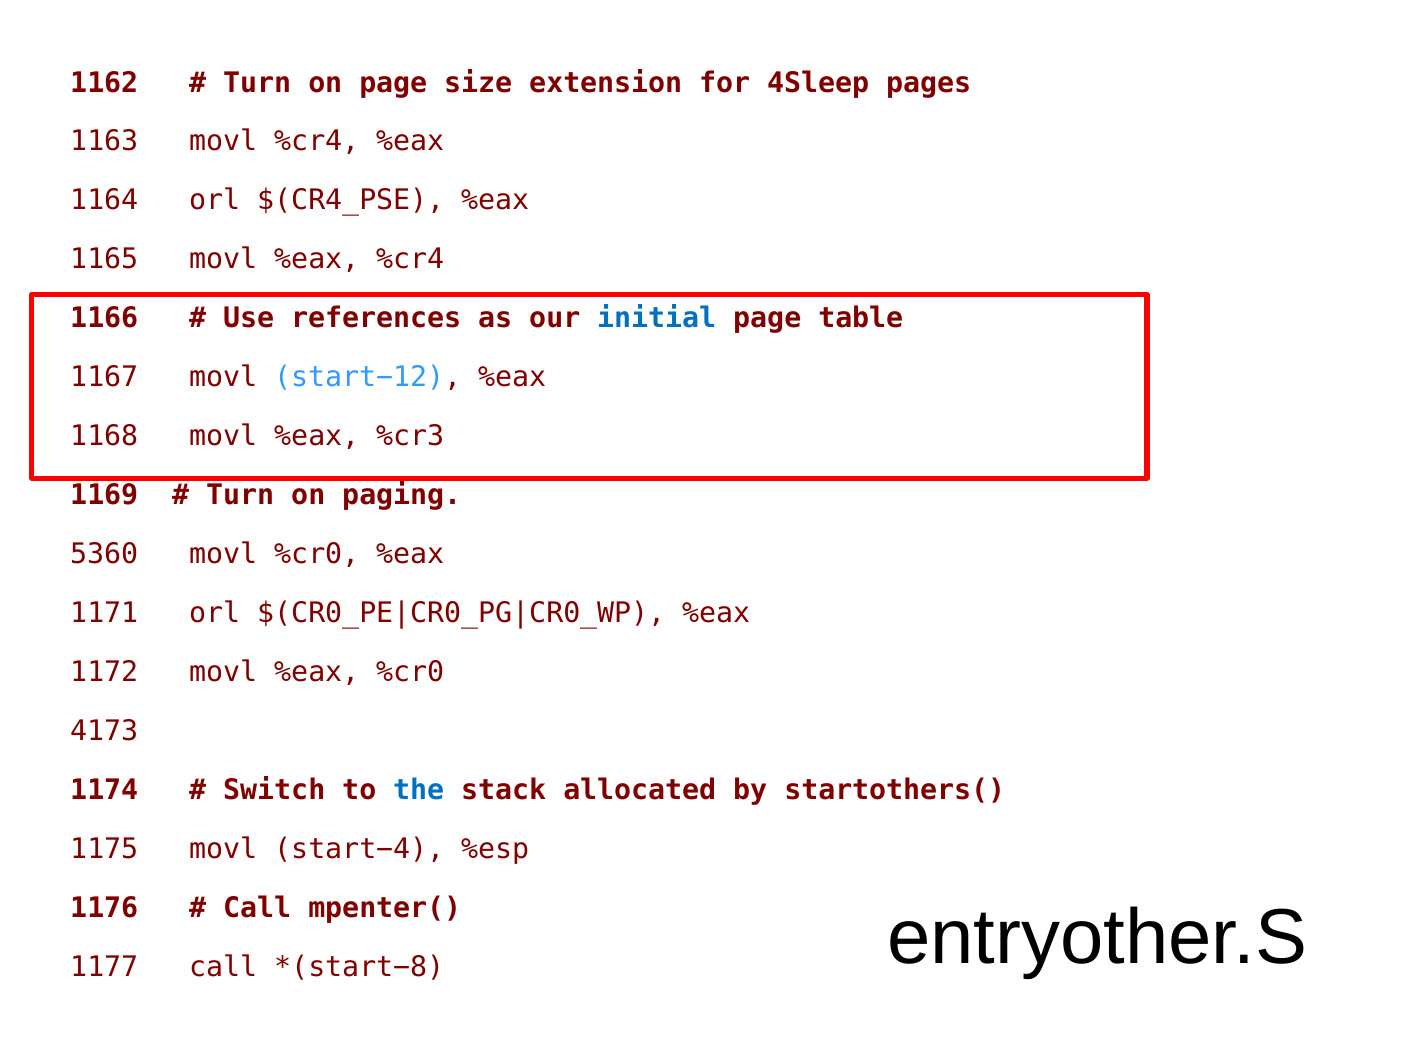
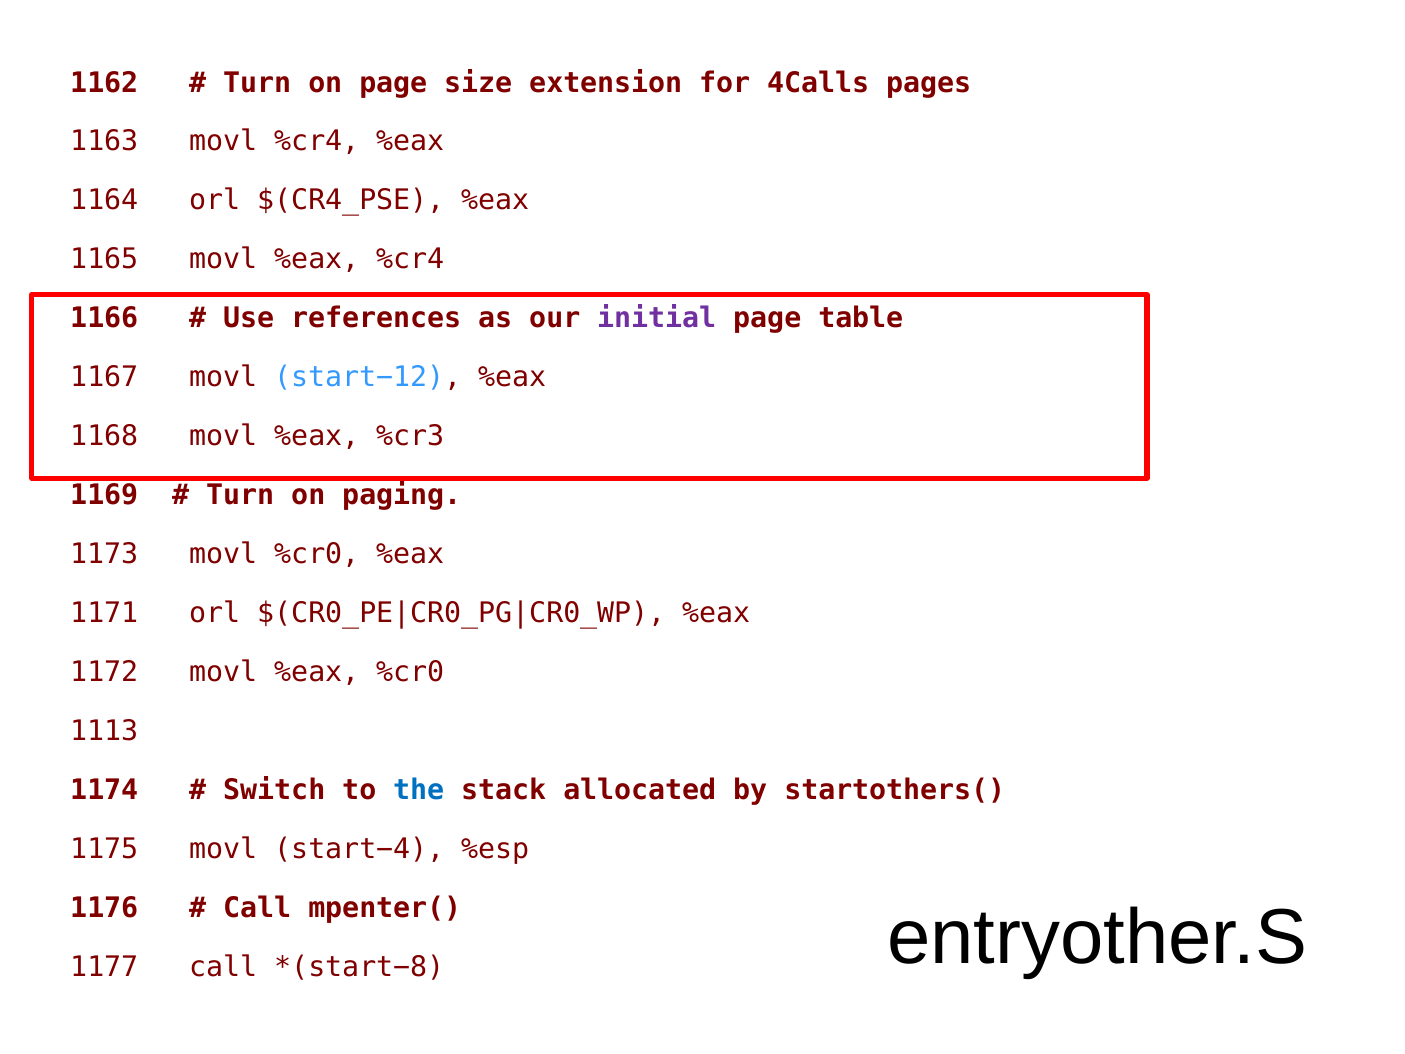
4Sleep: 4Sleep -> 4Calls
initial colour: blue -> purple
5360: 5360 -> 1173
4173: 4173 -> 1113
